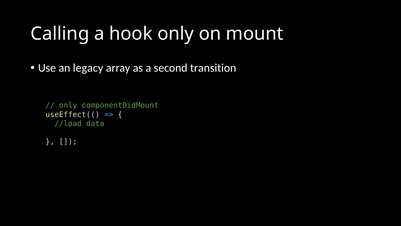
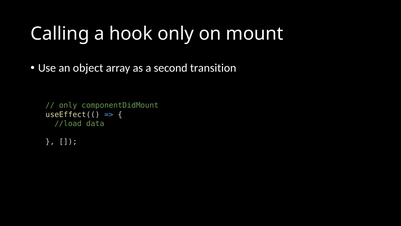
legacy: legacy -> object
